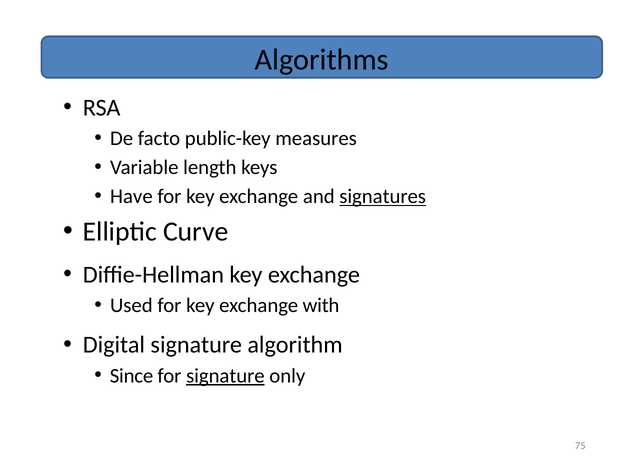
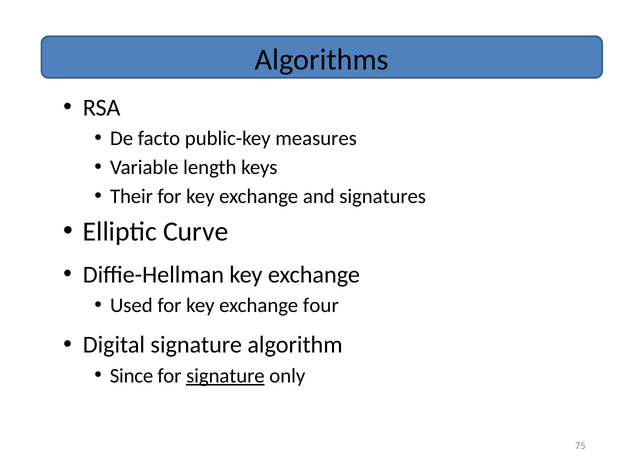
Have: Have -> Their
signatures underline: present -> none
with: with -> four
